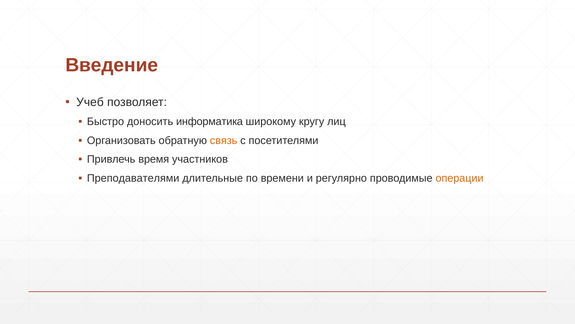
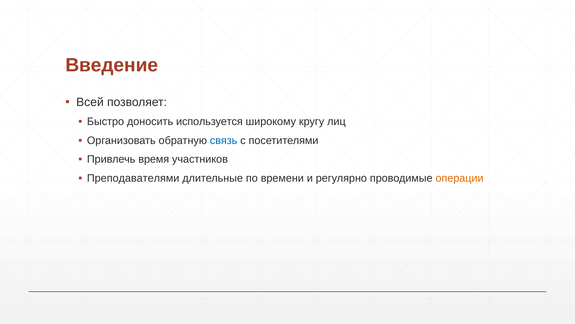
Учеб: Учеб -> Всей
информатика: информатика -> используется
связь colour: orange -> blue
